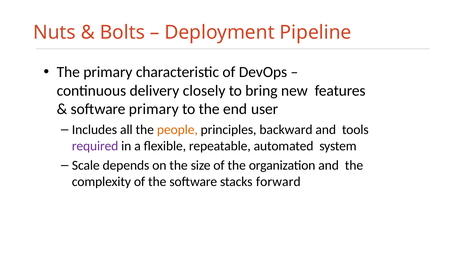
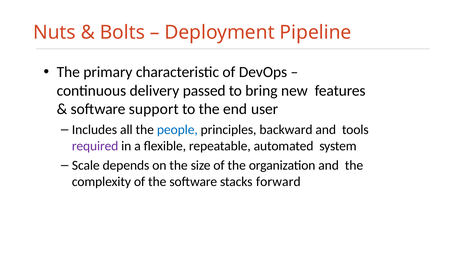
closely: closely -> passed
software primary: primary -> support
people colour: orange -> blue
